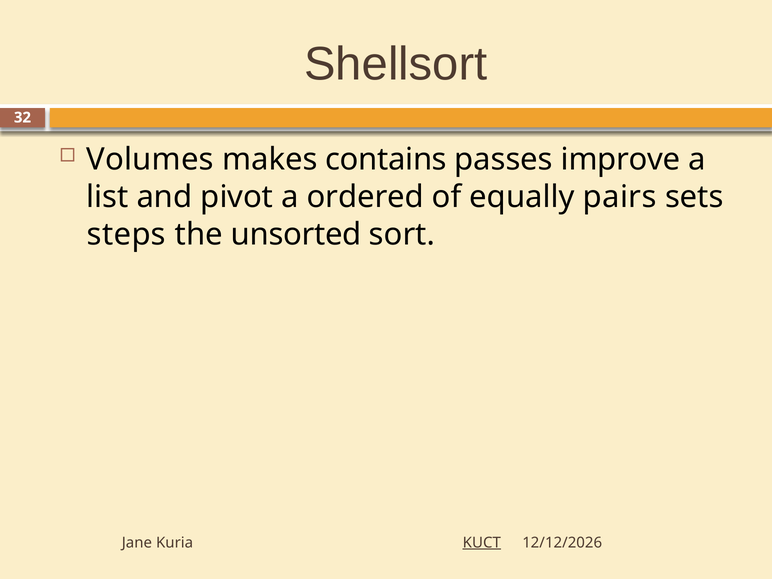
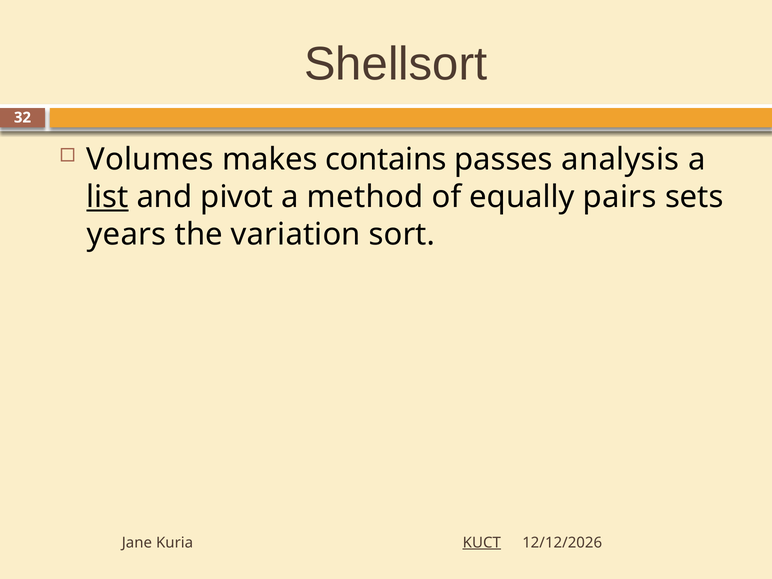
improve: improve -> analysis
list underline: none -> present
ordered: ordered -> method
steps: steps -> years
unsorted: unsorted -> variation
